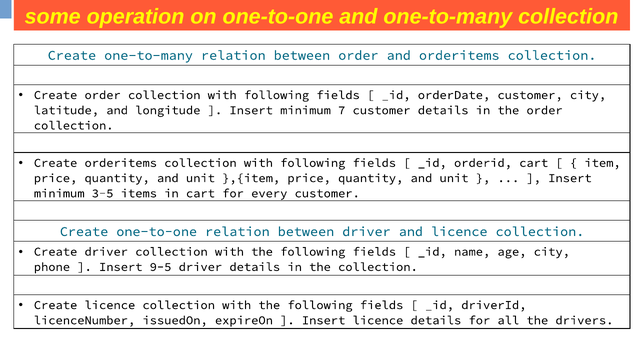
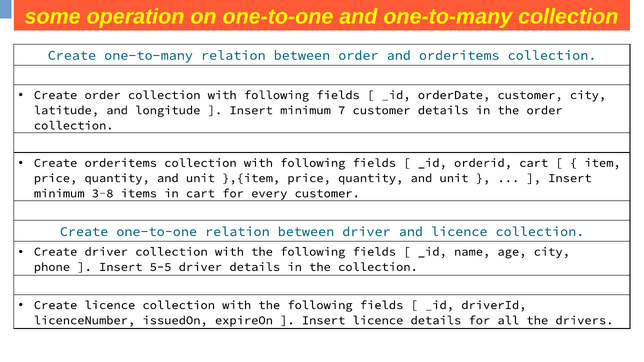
3-5: 3-5 -> 3-8
9-5: 9-5 -> 5-5
